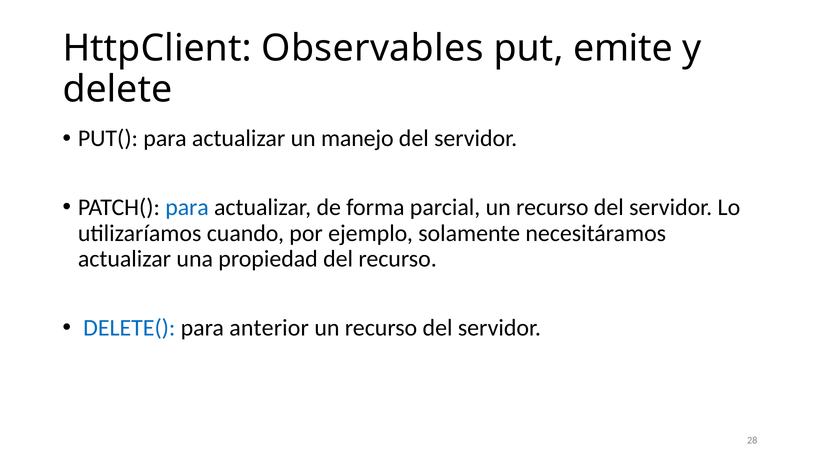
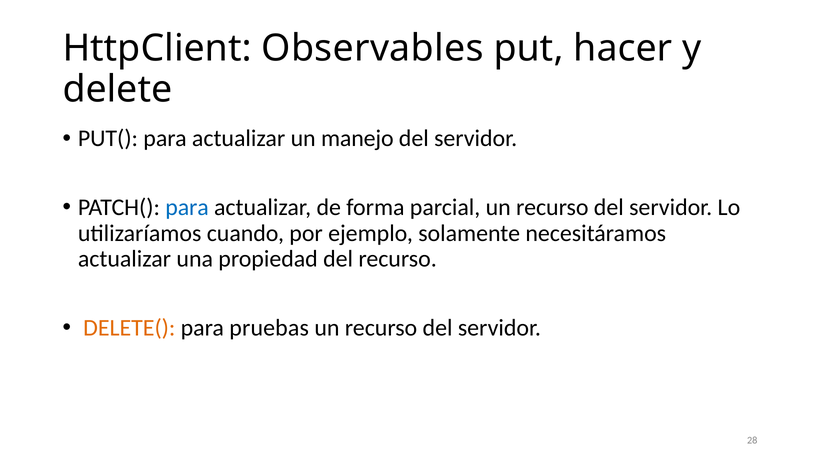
emite: emite -> hacer
DELETE( colour: blue -> orange
anterior: anterior -> pruebas
